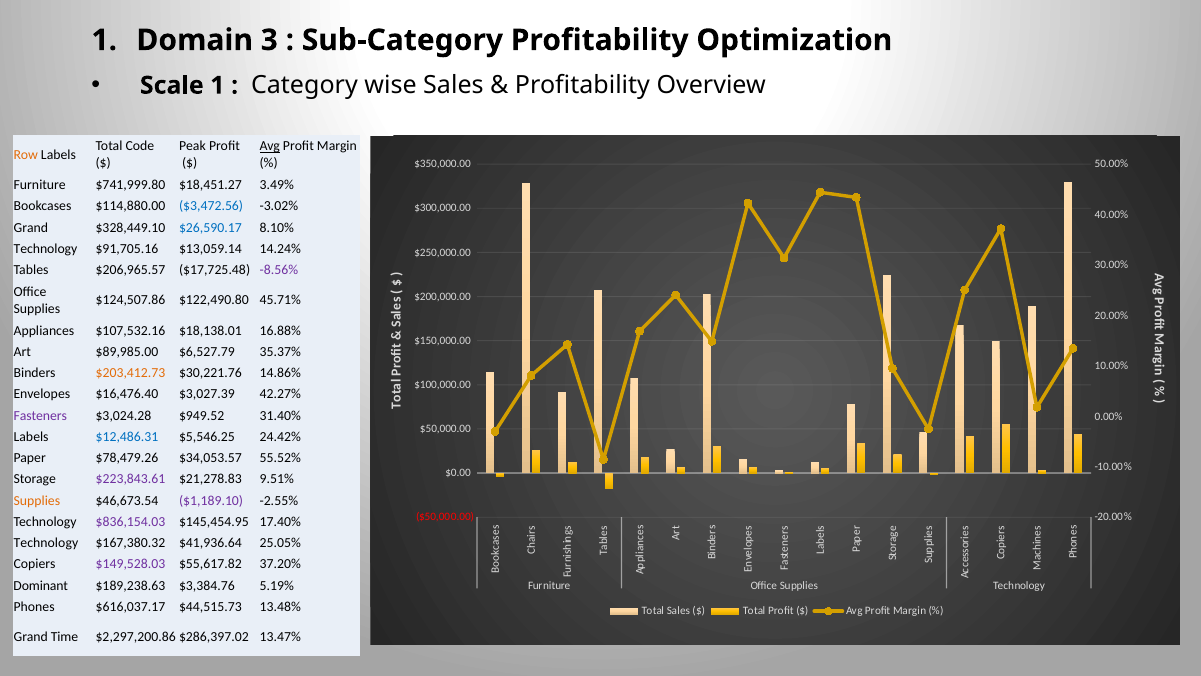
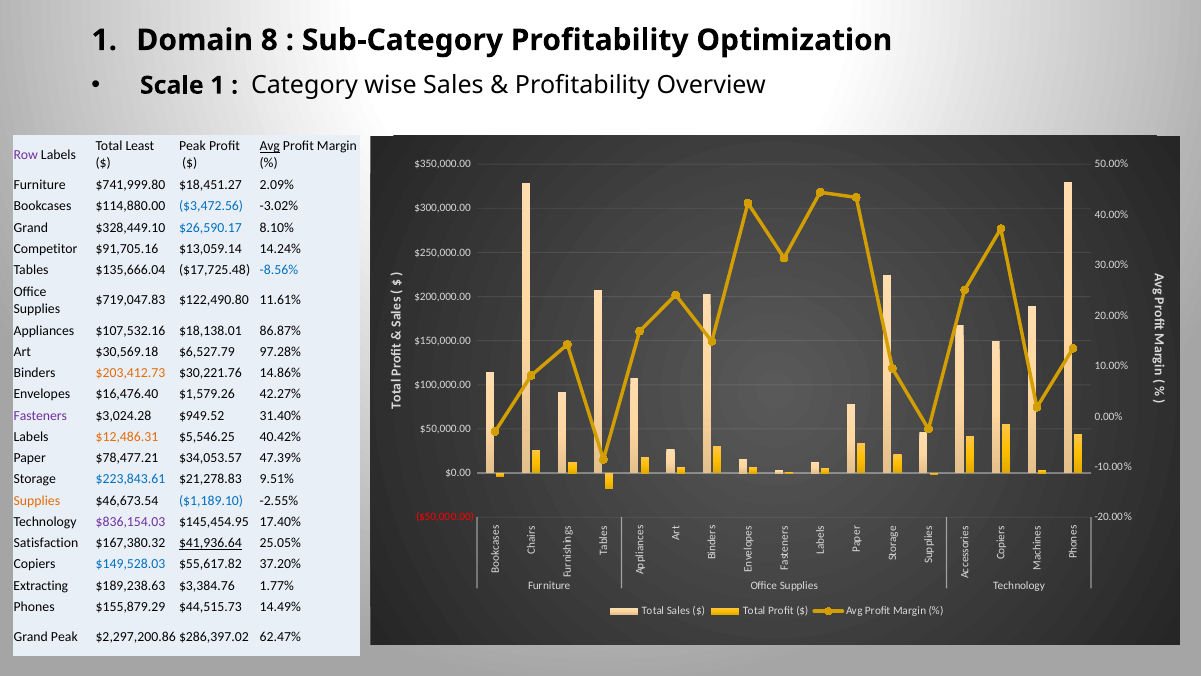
3: 3 -> 8
Code: Code -> Least
Row colour: orange -> purple
3.49%: 3.49% -> 2.09%
Technology at (45, 249): Technology -> Competitor
$206,965.57: $206,965.57 -> $135,666.04
-8.56% colour: purple -> blue
$124,507.86: $124,507.86 -> $719,047.83
45.71%: 45.71% -> 11.61%
16.88%: 16.88% -> 86.87%
$89,985.00: $89,985.00 -> $30,569.18
35.37%: 35.37% -> 97.28%
$3,027.39: $3,027.39 -> $1,579.26
$12,486.31 colour: blue -> orange
24.42%: 24.42% -> 40.42%
$78,479.26: $78,479.26 -> $78,477.21
55.52%: 55.52% -> 47.39%
$223,843.61 colour: purple -> blue
$1,189.10 colour: purple -> blue
Technology at (46, 543): Technology -> Satisfaction
$41,936.64 underline: none -> present
$149,528.03 colour: purple -> blue
Dominant: Dominant -> Extracting
5.19%: 5.19% -> 1.77%
$616,037.17: $616,037.17 -> $155,879.29
13.48%: 13.48% -> 14.49%
Grand Time: Time -> Peak
13.47%: 13.47% -> 62.47%
